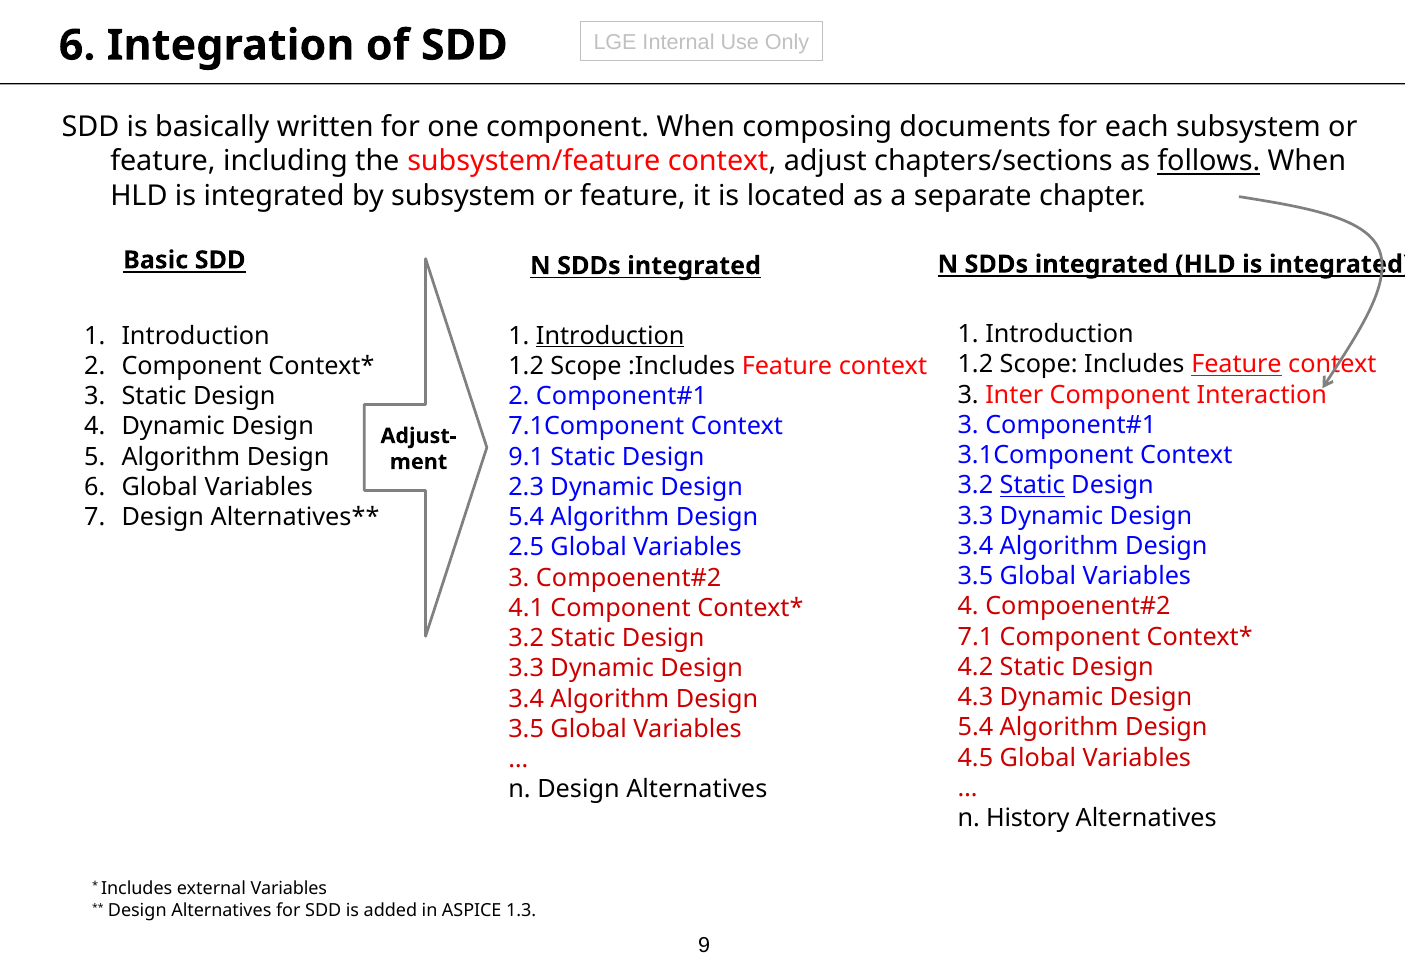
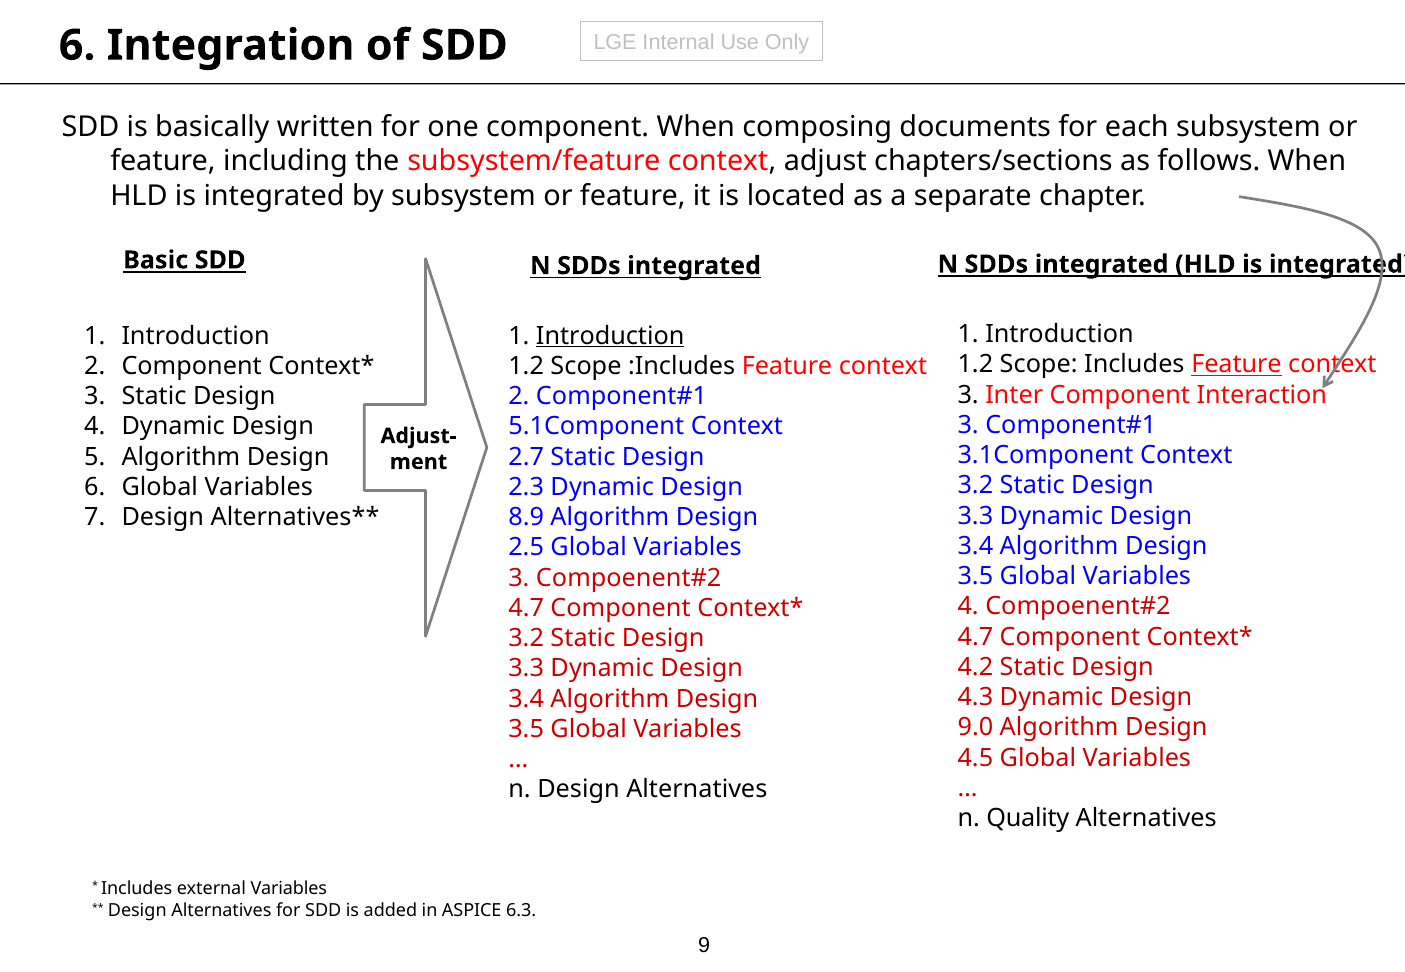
follows underline: present -> none
7.1Component: 7.1Component -> 5.1Component
9.1: 9.1 -> 2.7
Static at (1032, 486) underline: present -> none
5.4 at (526, 518): 5.4 -> 8.9
4.1 at (526, 608): 4.1 -> 4.7
7.1 at (975, 637): 7.1 -> 4.7
5.4 at (975, 728): 5.4 -> 9.0
History: History -> Quality
1.3: 1.3 -> 6.3
